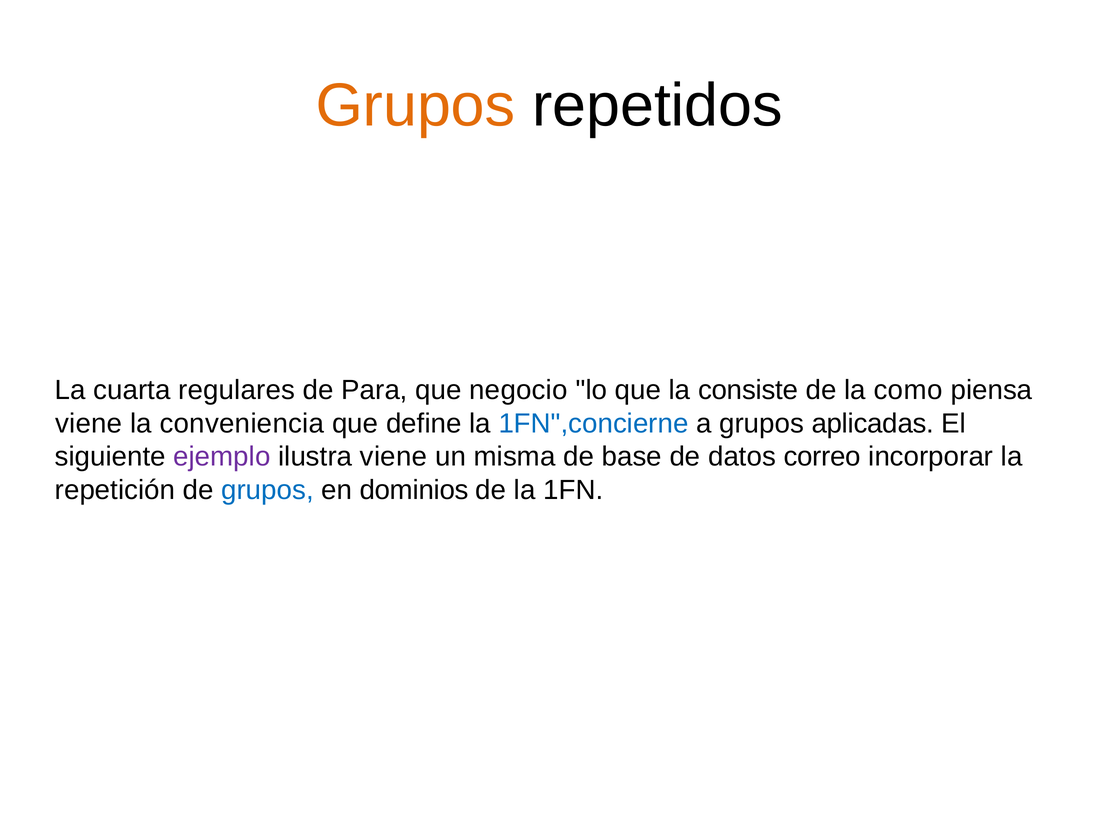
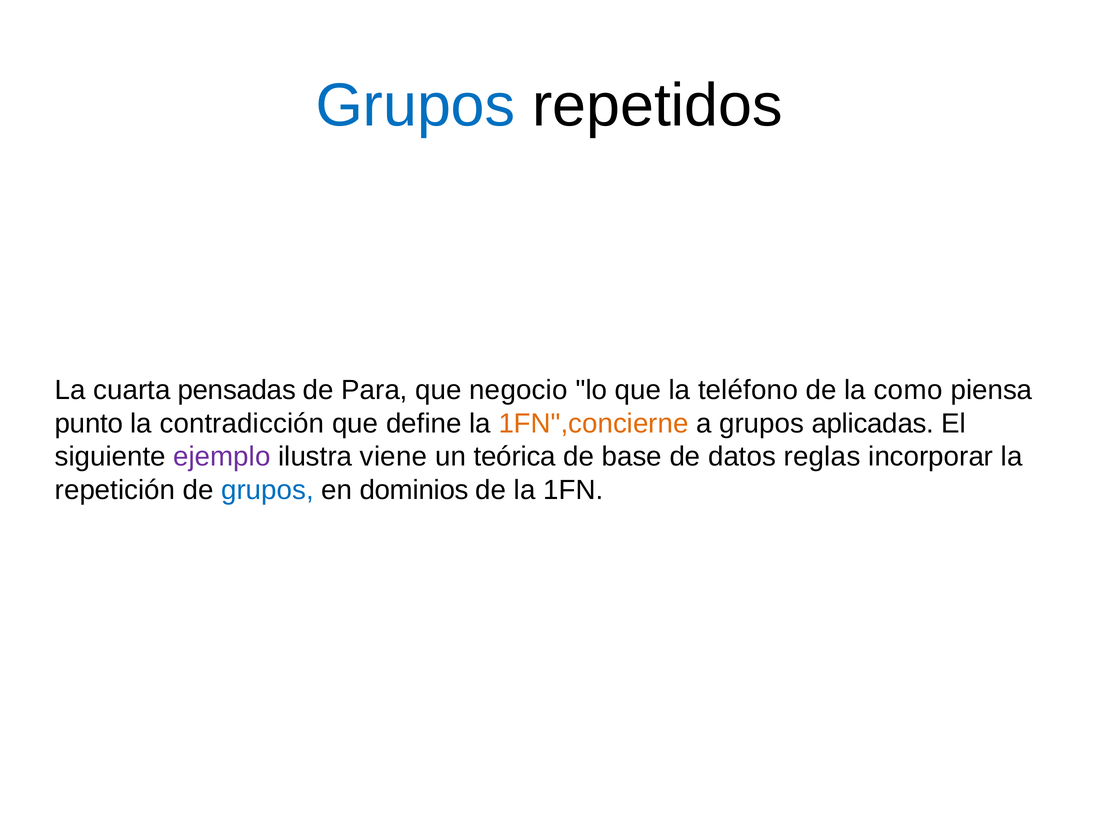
Grupos at (415, 106) colour: orange -> blue
regulares: regulares -> pensadas
consiste: consiste -> teléfono
viene at (89, 424): viene -> punto
conveniencia: conveniencia -> contradicción
1FN",concierne colour: blue -> orange
misma: misma -> teórica
correo: correo -> reglas
